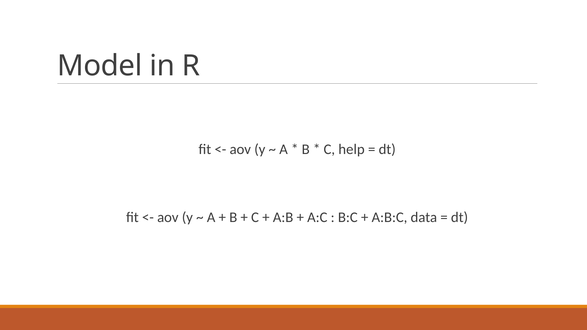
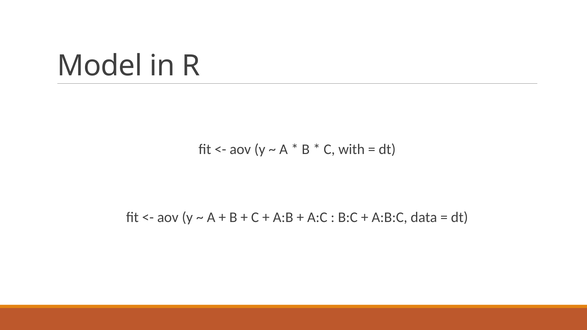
help: help -> with
